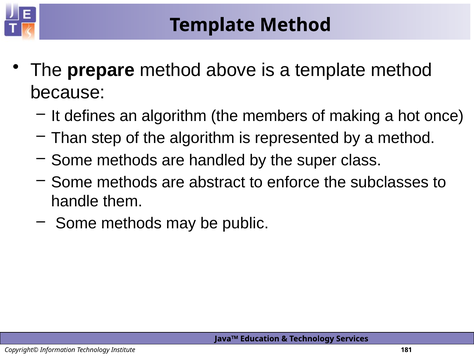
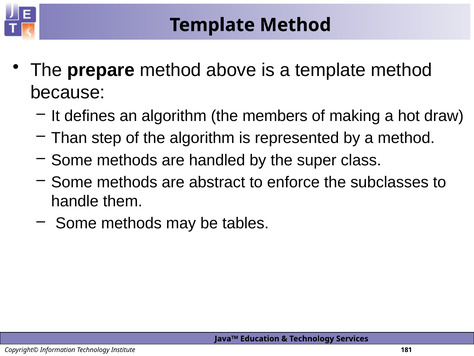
once: once -> draw
public: public -> tables
